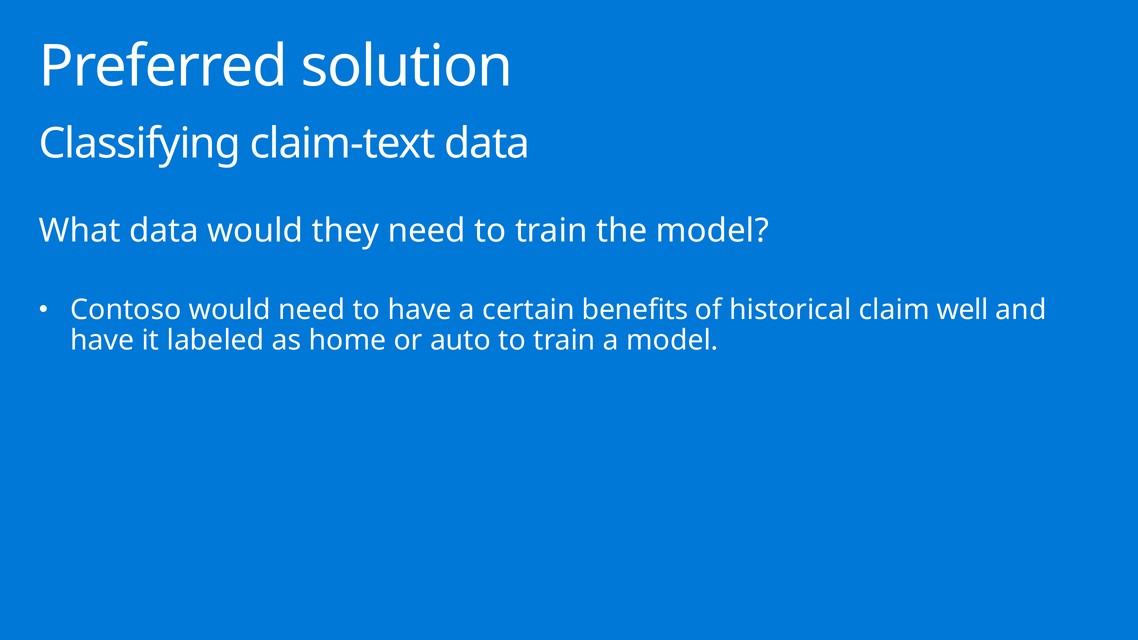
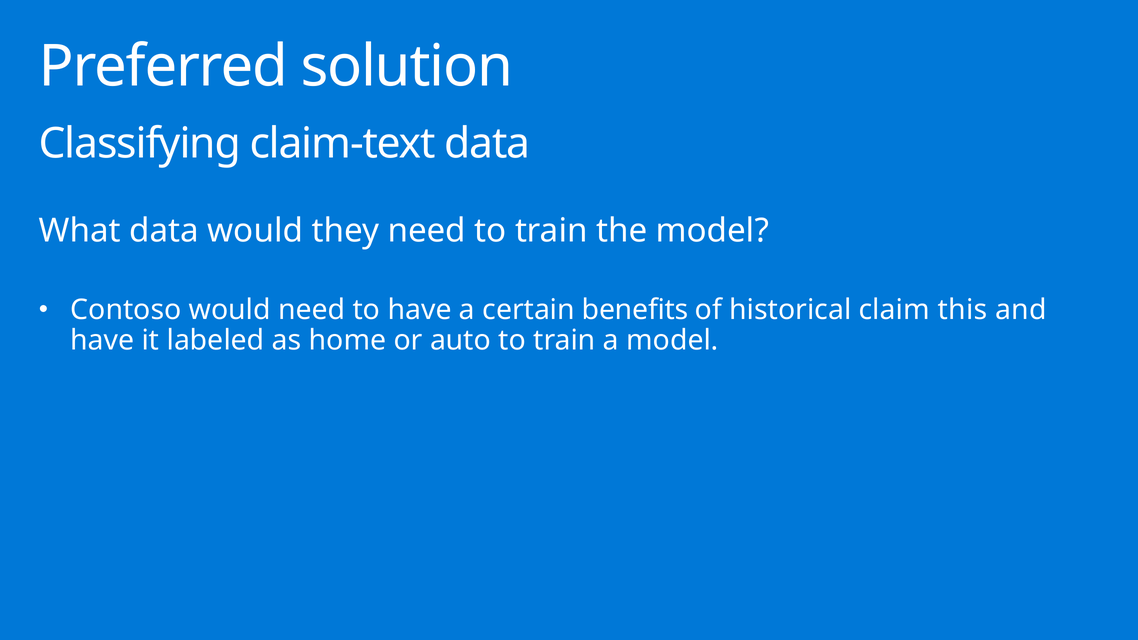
well: well -> this
